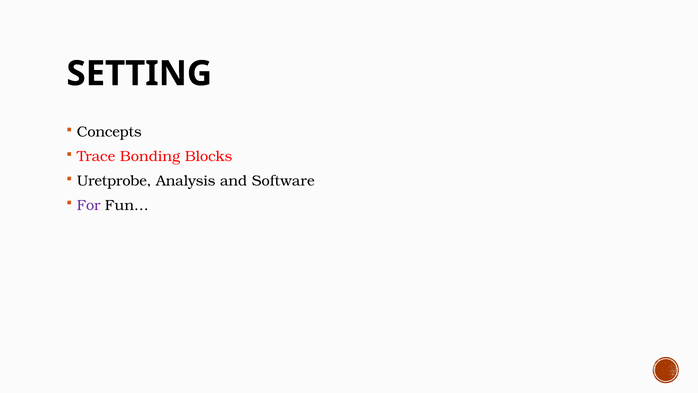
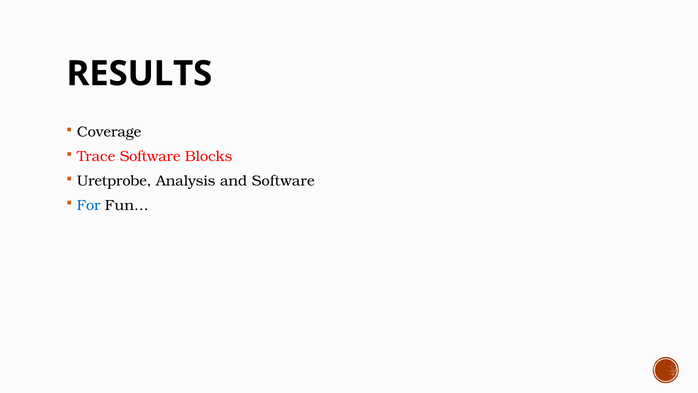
SETTING: SETTING -> RESULTS
Concepts: Concepts -> Coverage
Trace Bonding: Bonding -> Software
For colour: purple -> blue
